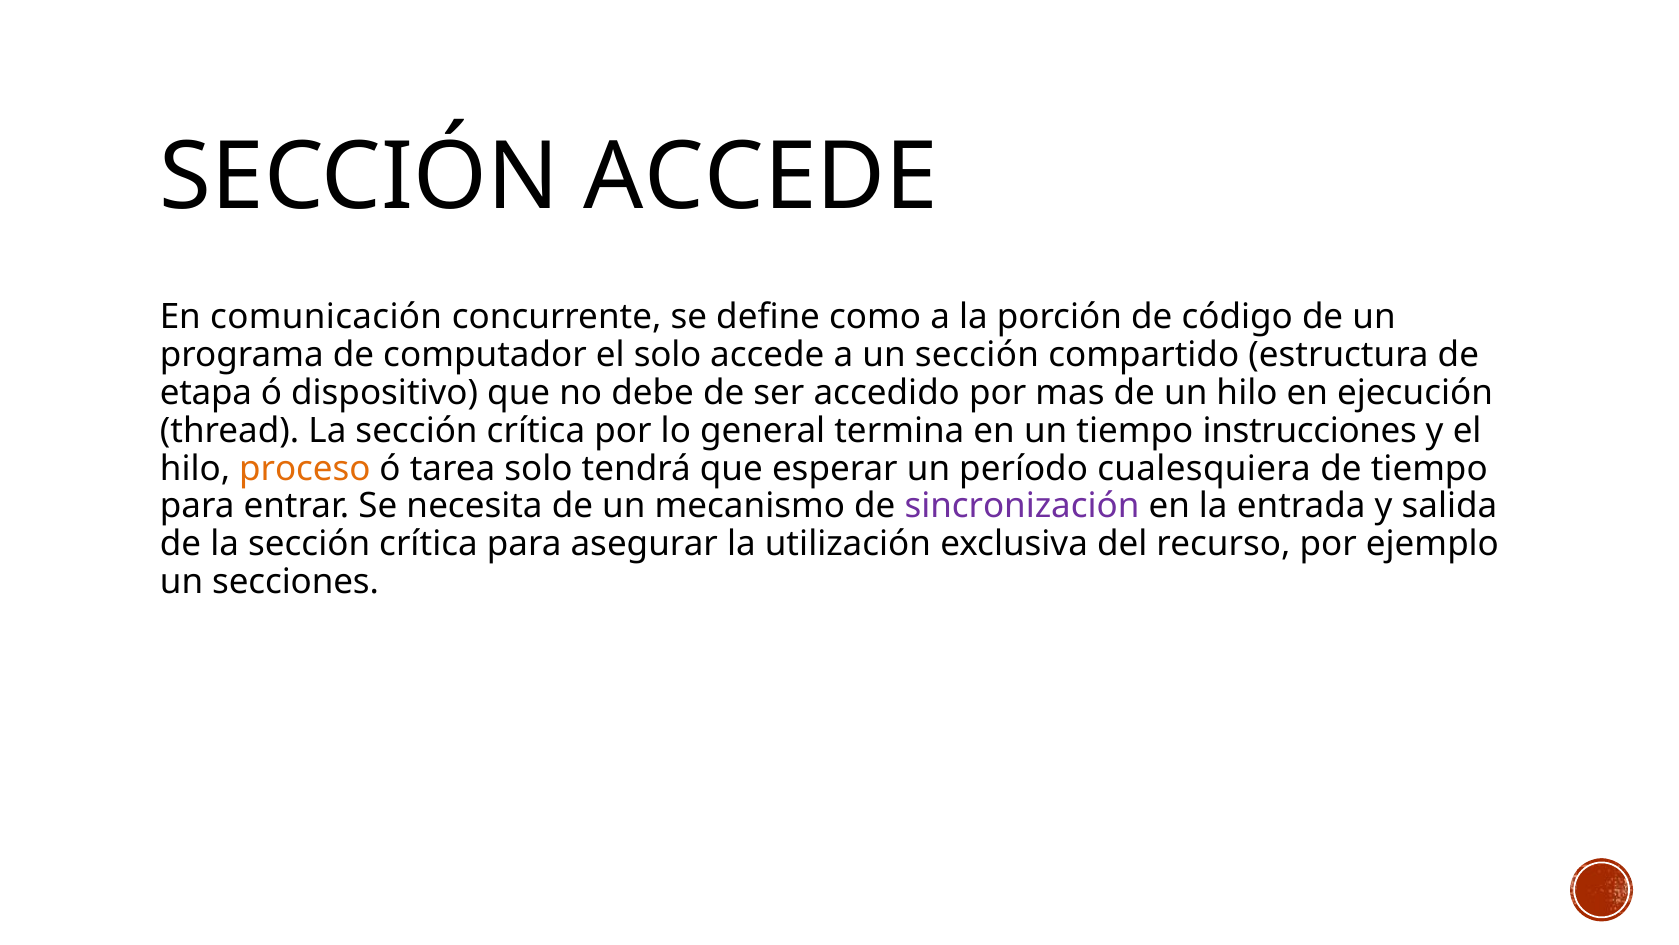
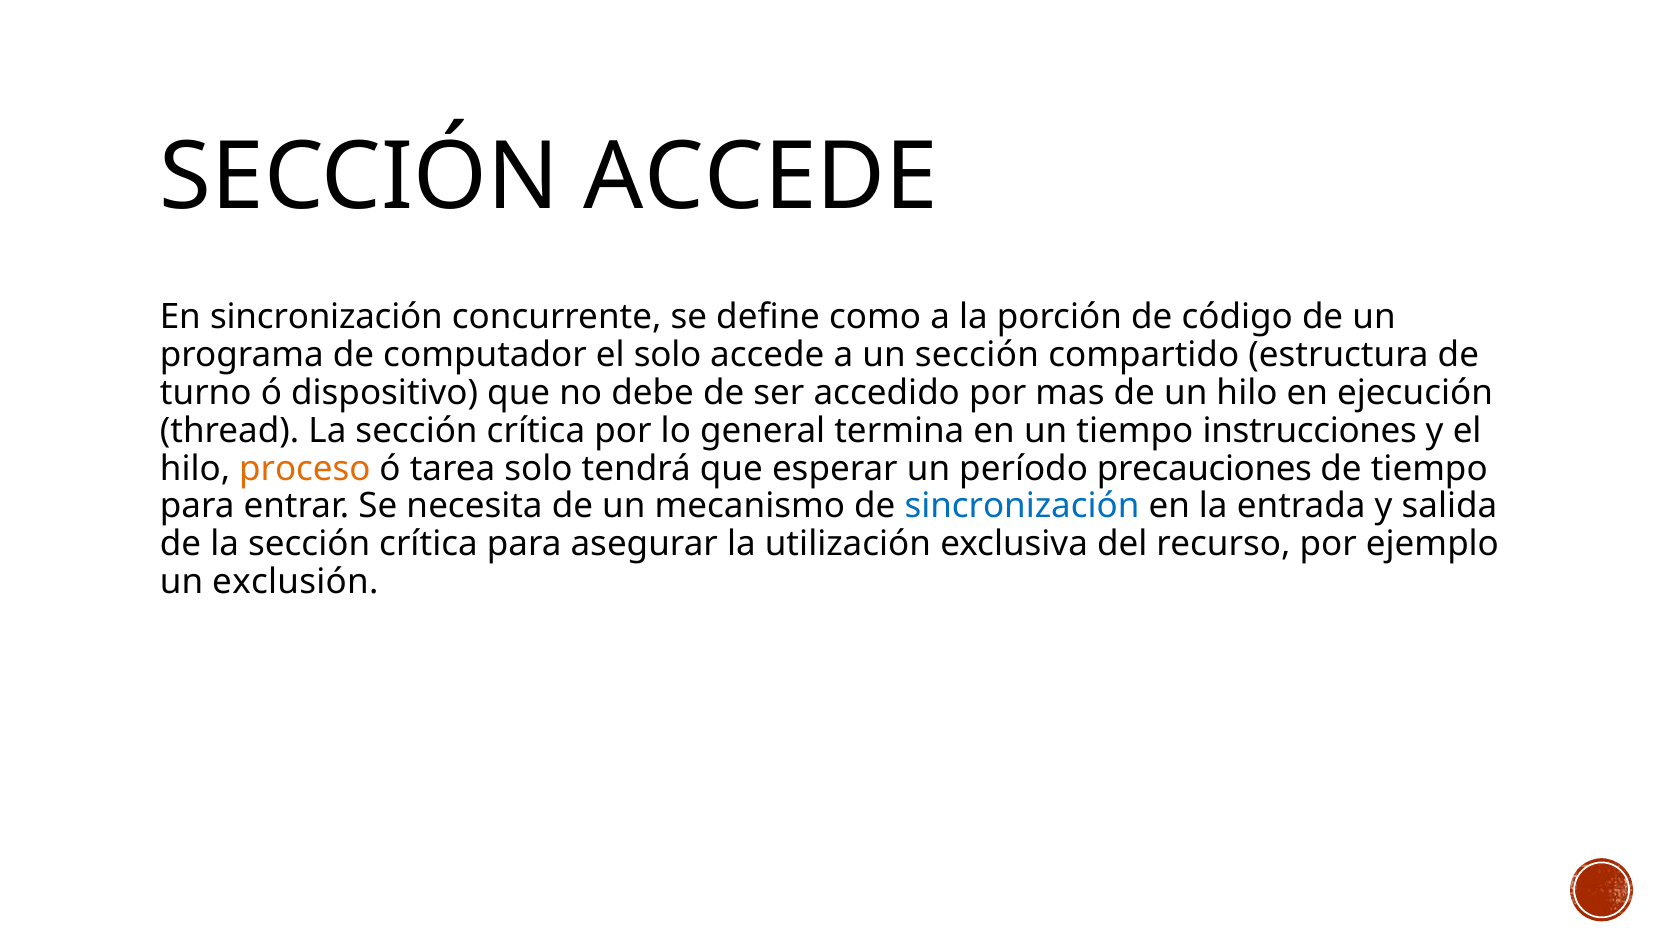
En comunicación: comunicación -> sincronización
etapa: etapa -> turno
cualesquiera: cualesquiera -> precauciones
sincronización at (1022, 506) colour: purple -> blue
secciones: secciones -> exclusión
